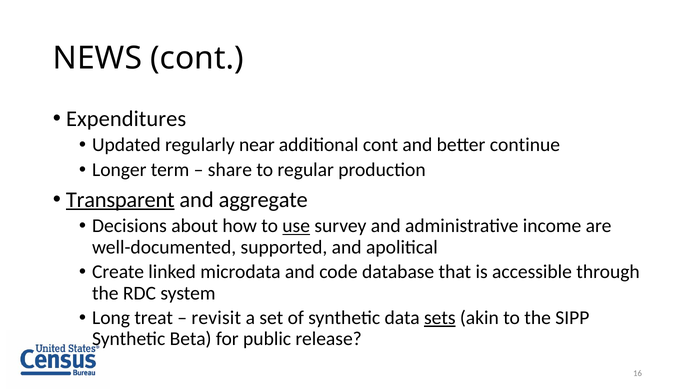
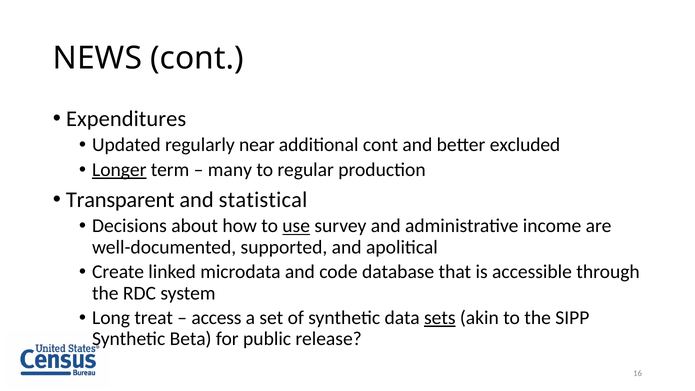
continue: continue -> excluded
Longer underline: none -> present
share: share -> many
Transparent underline: present -> none
aggregate: aggregate -> statistical
revisit: revisit -> access
